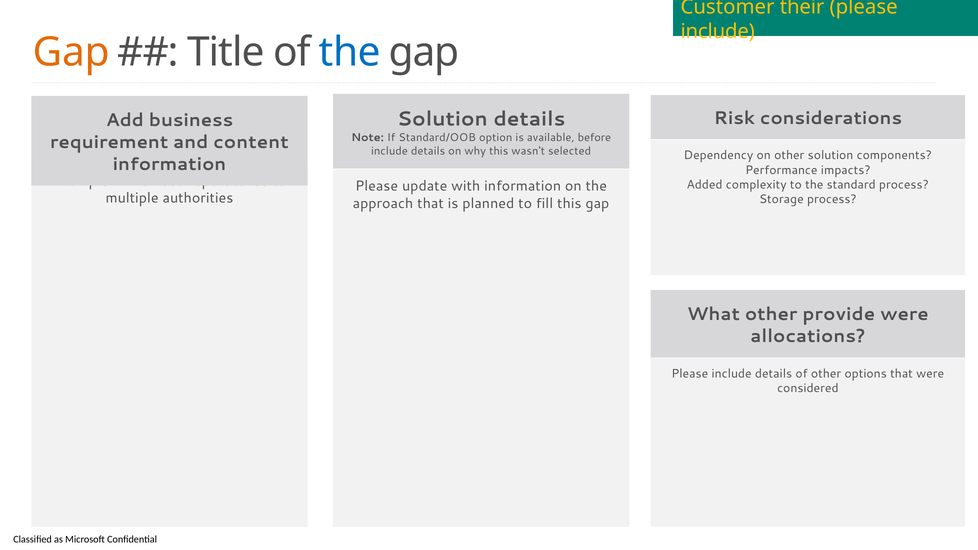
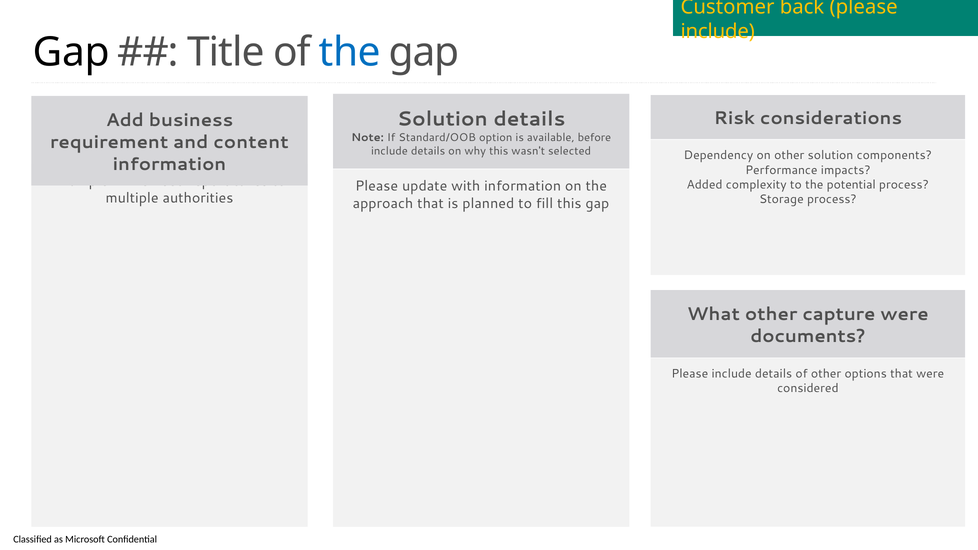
their: their -> back
Gap at (71, 52) colour: orange -> black
standard: standard -> potential
provide: provide -> capture
allocations: allocations -> documents
